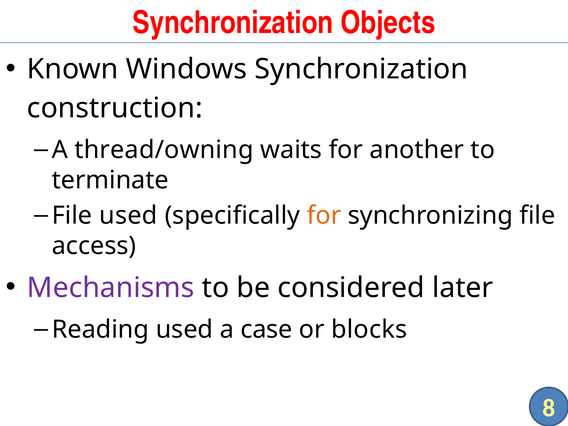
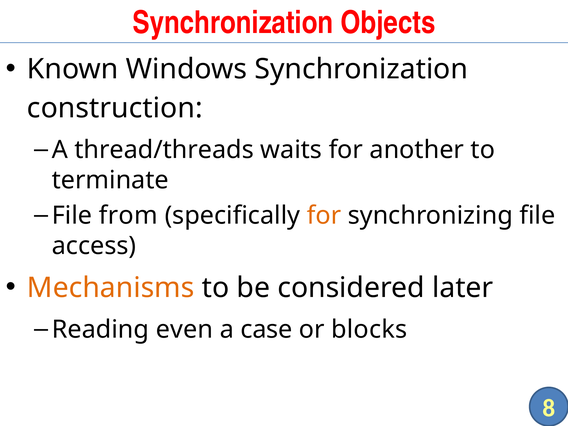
thread/owning: thread/owning -> thread/threads
File used: used -> from
Mechanisms colour: purple -> orange
Reading used: used -> even
